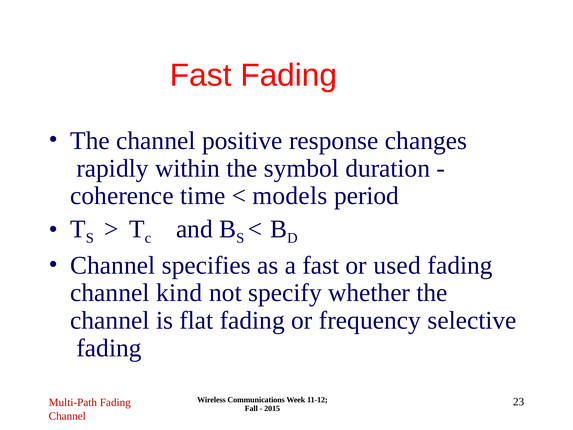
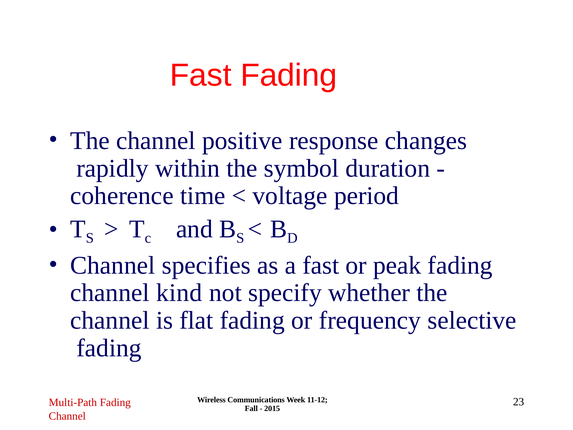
models: models -> voltage
used: used -> peak
